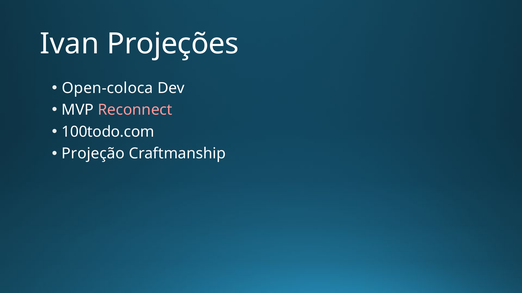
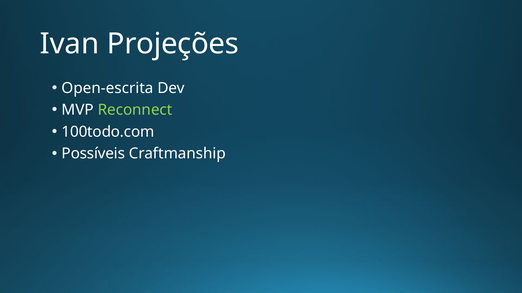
Open-coloca: Open-coloca -> Open-escrita
Reconnect colour: pink -> light green
Projeção: Projeção -> Possíveis
